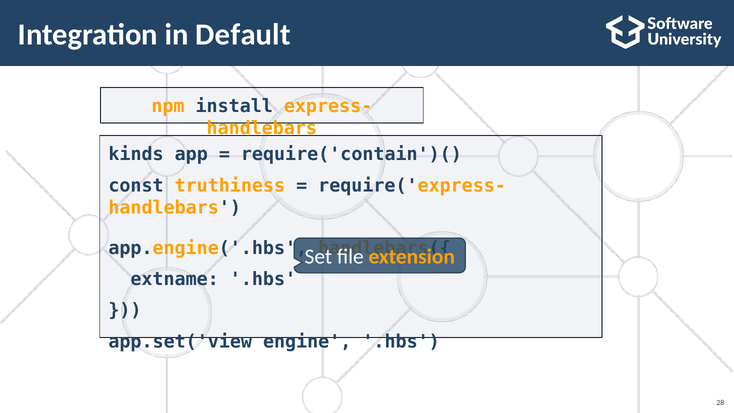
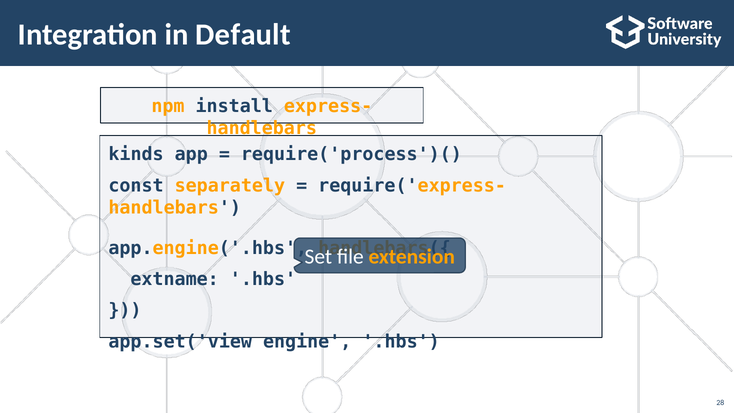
require('contain')(: require('contain')( -> require('process')(
truthiness: truthiness -> separately
